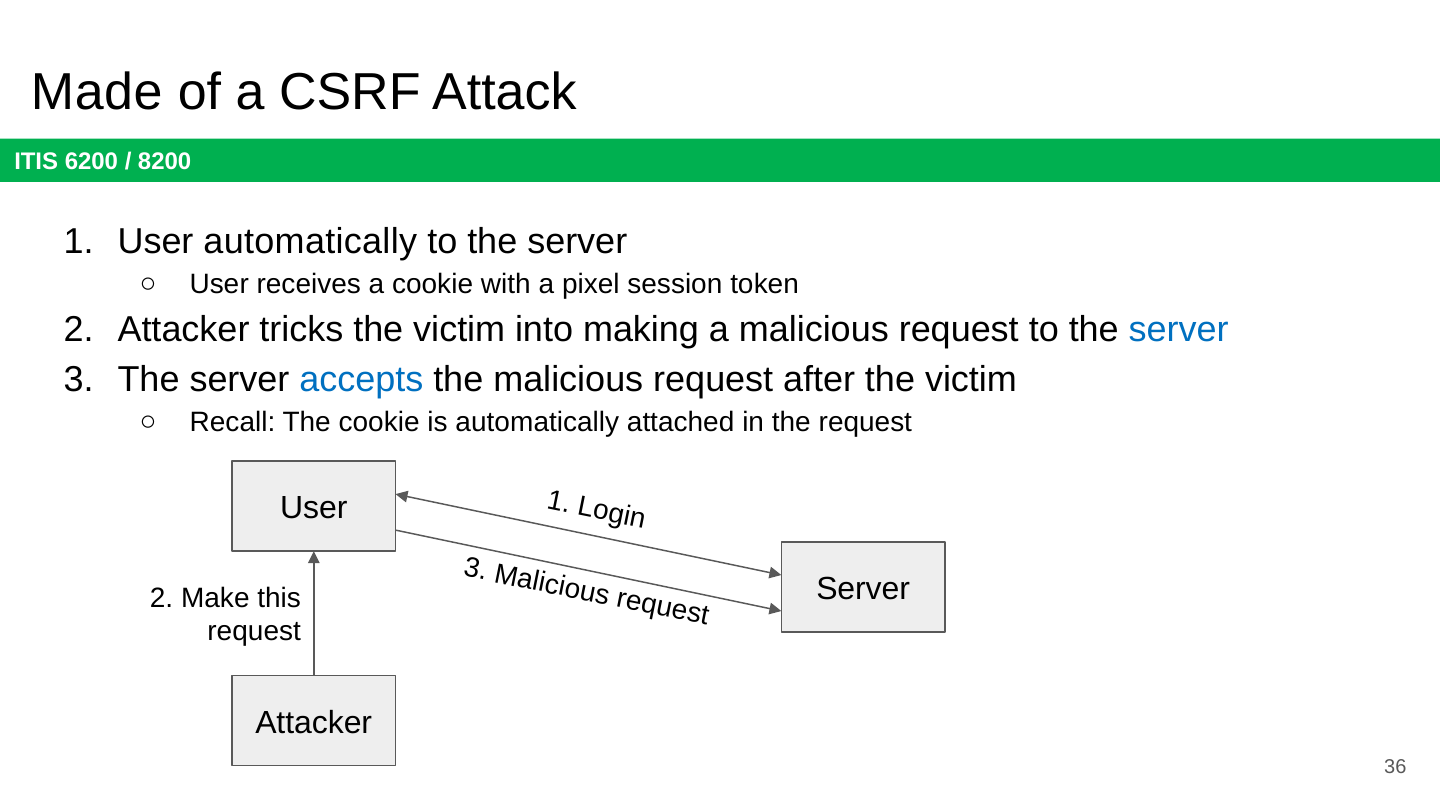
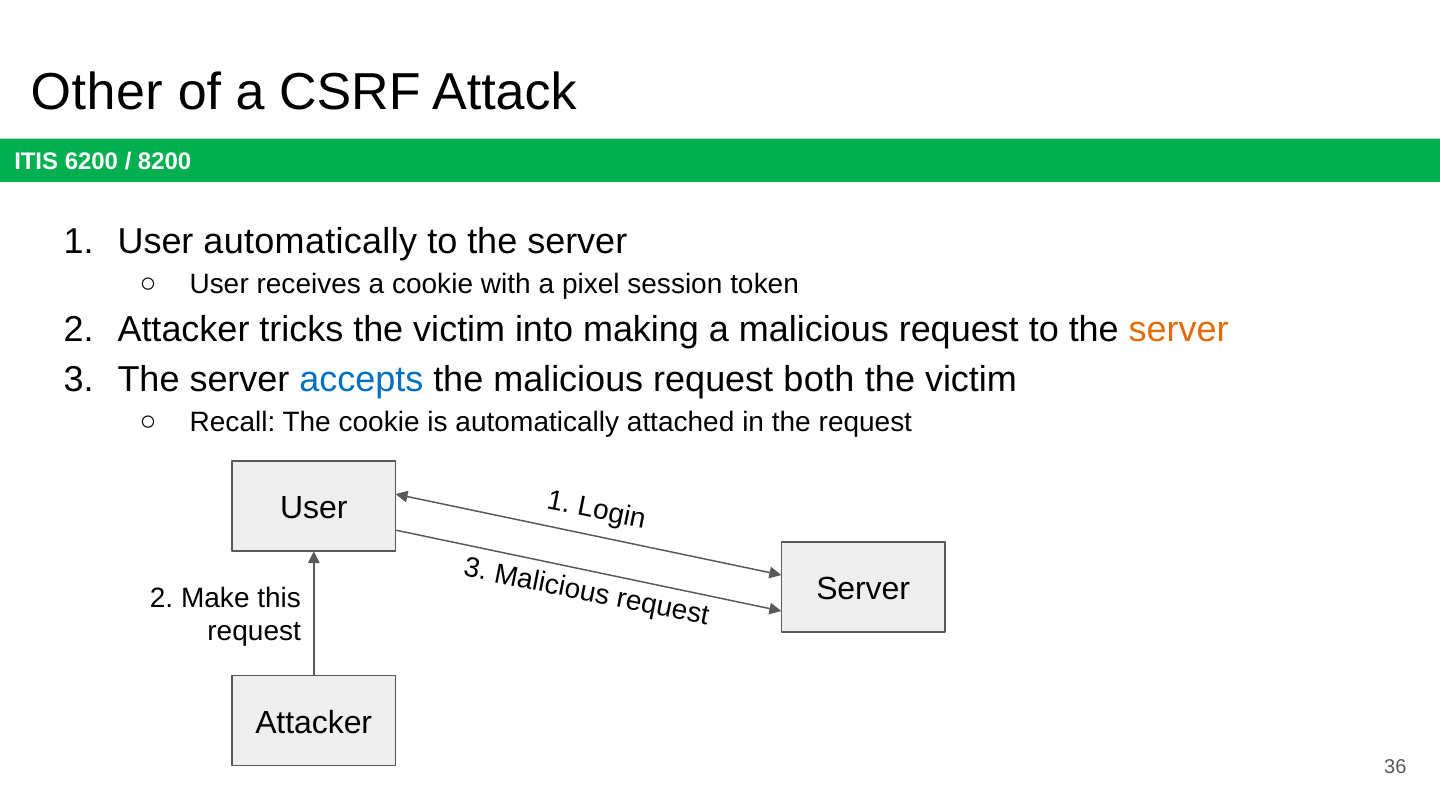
Made: Made -> Other
server at (1179, 330) colour: blue -> orange
after: after -> both
